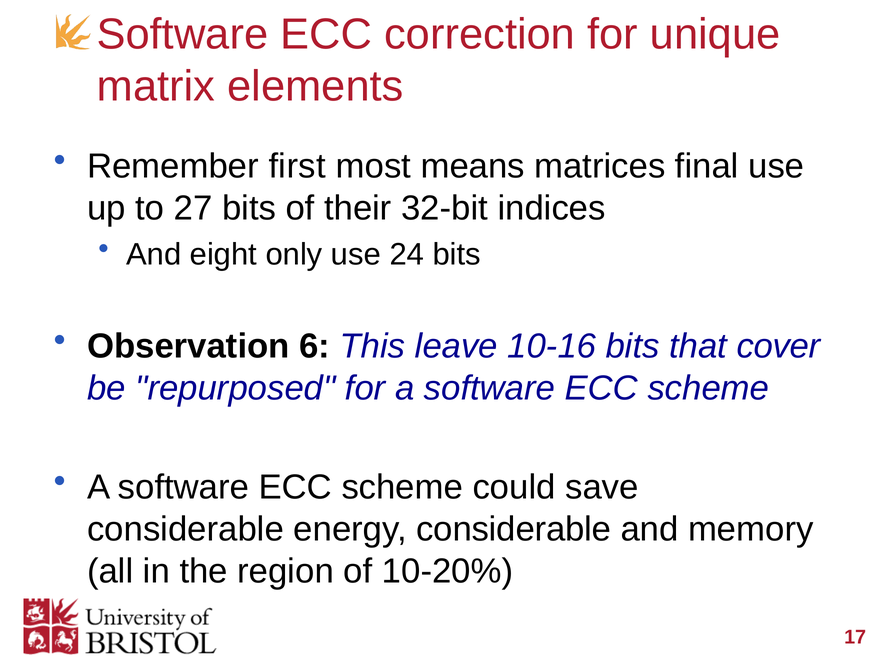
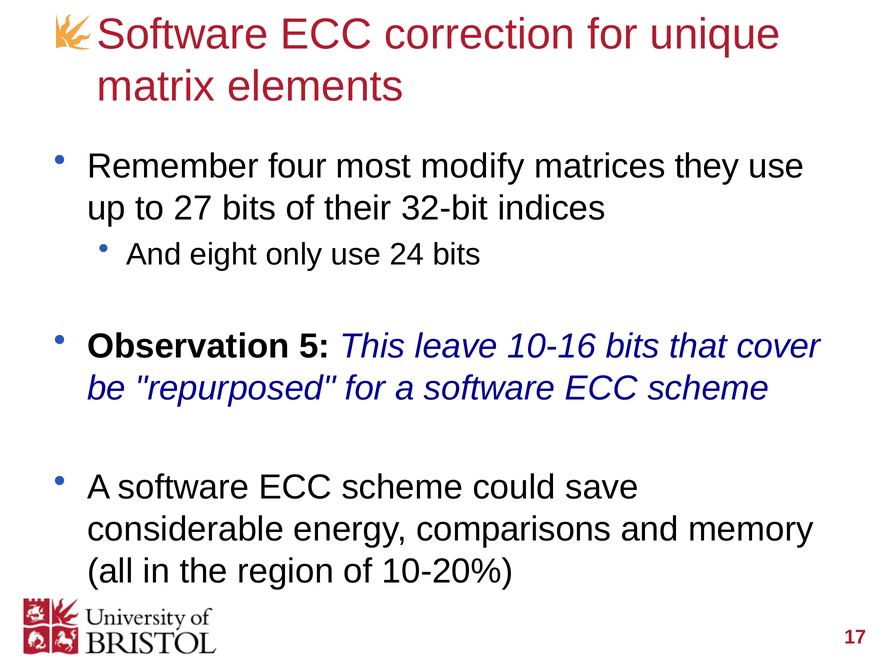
first: first -> four
means: means -> modify
final: final -> they
6: 6 -> 5
energy considerable: considerable -> comparisons
